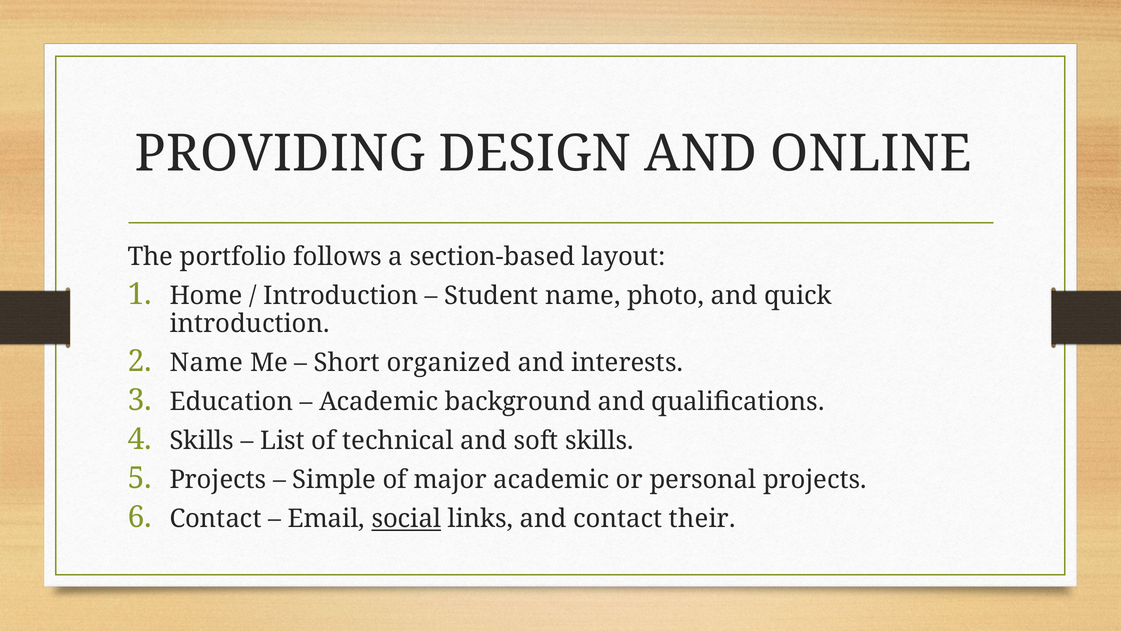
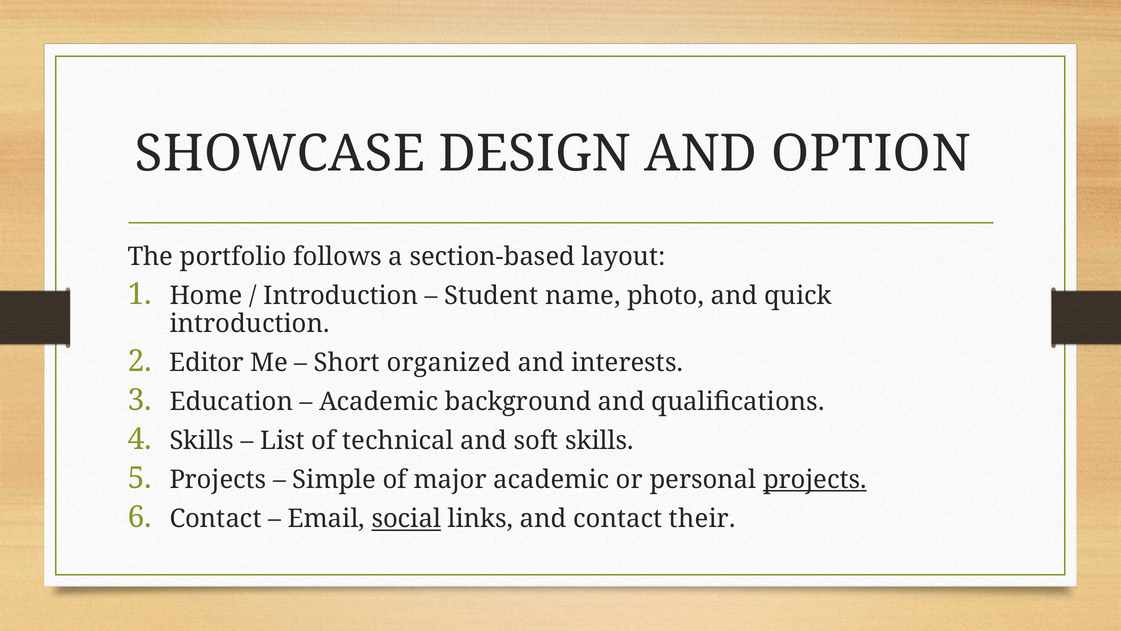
PROVIDING: PROVIDING -> SHOWCASE
ONLINE: ONLINE -> OPTION
Name at (206, 362): Name -> Editor
projects at (815, 480) underline: none -> present
